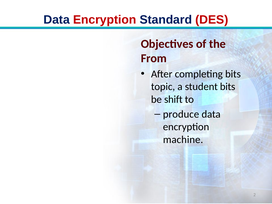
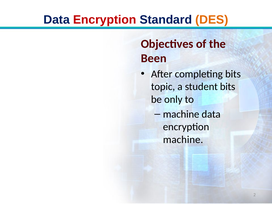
DES colour: red -> orange
From: From -> Been
shift: shift -> only
produce at (181, 114): produce -> machine
